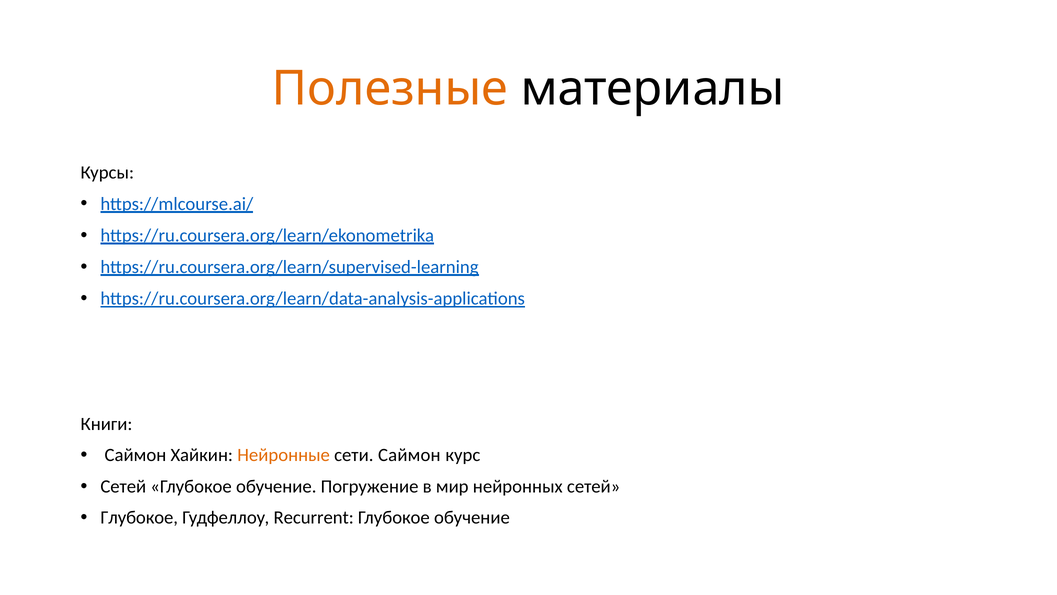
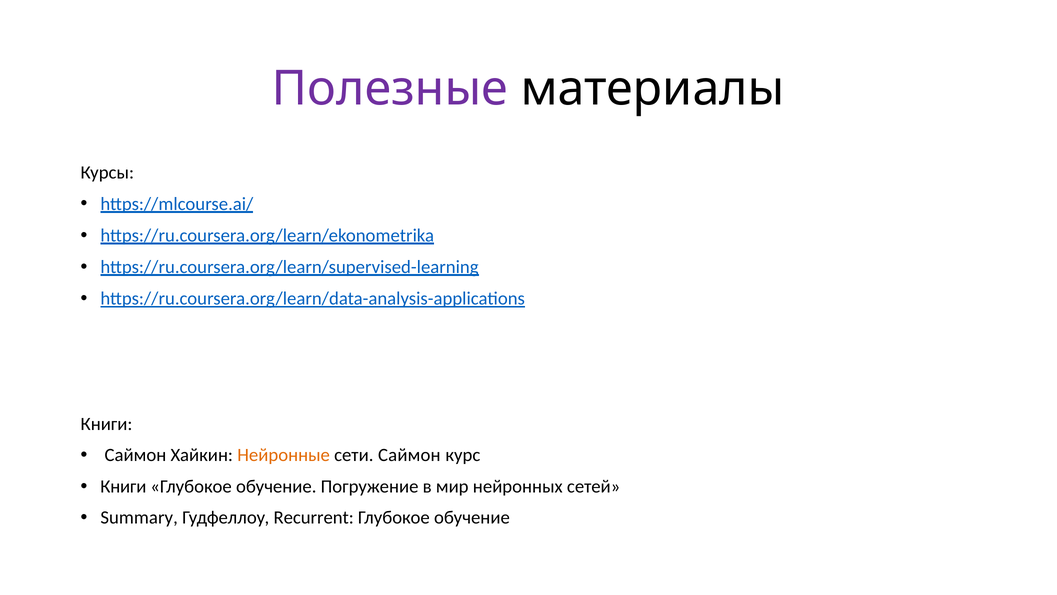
Полезные colour: orange -> purple
Сетей at (123, 486): Сетей -> Книги
Глубокое at (139, 517): Глубокое -> Summary
